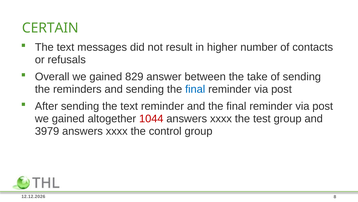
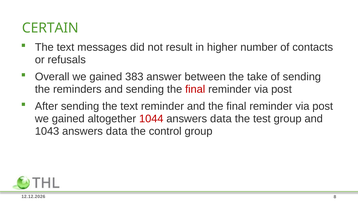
829: 829 -> 383
final at (195, 89) colour: blue -> red
xxxx at (221, 118): xxxx -> data
3979: 3979 -> 1043
xxxx at (117, 131): xxxx -> data
